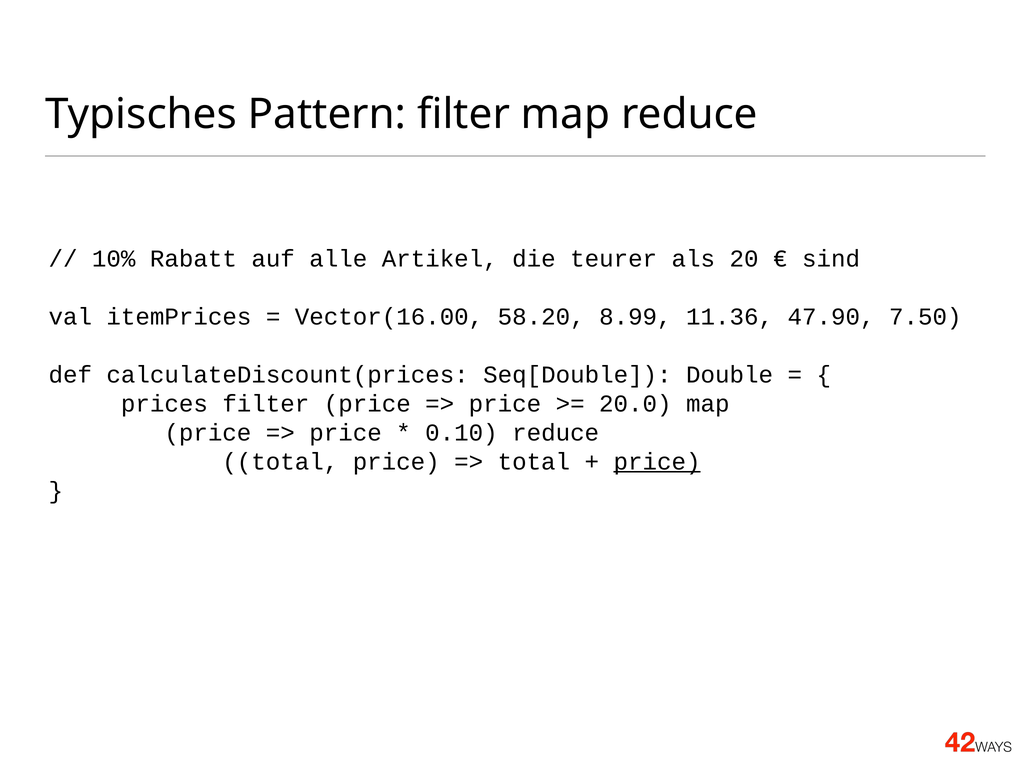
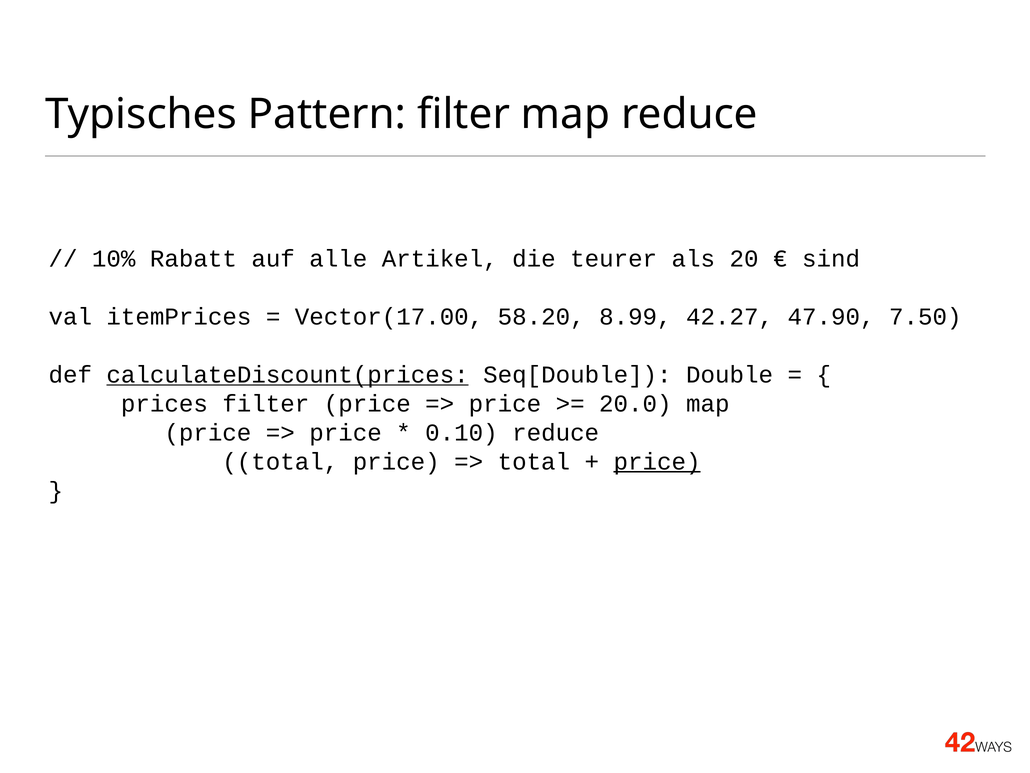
Vector(16.00: Vector(16.00 -> Vector(17.00
11.36: 11.36 -> 42.27
calculateDiscount(prices underline: none -> present
